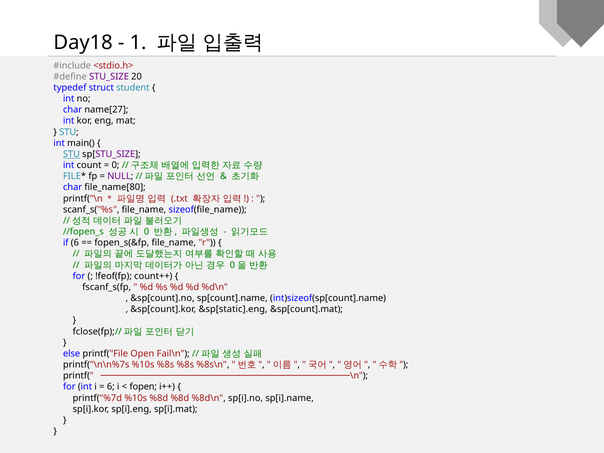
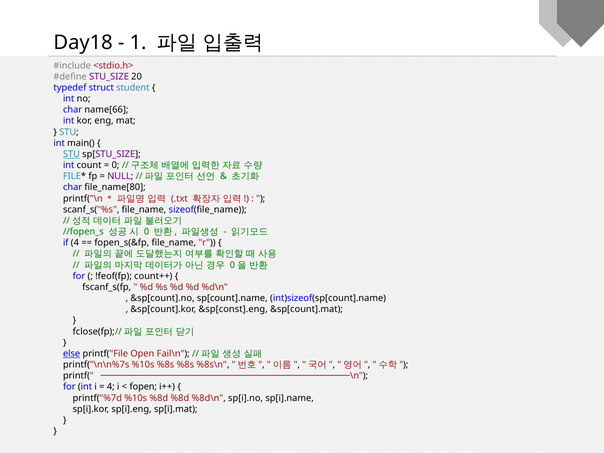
name[27: name[27 -> name[66
if 6: 6 -> 4
&sp[static].eng: &sp[static].eng -> &sp[const].eng
else underline: none -> present
6 at (111, 387): 6 -> 4
